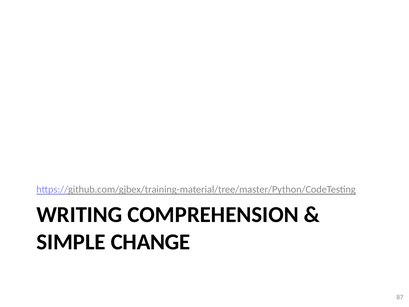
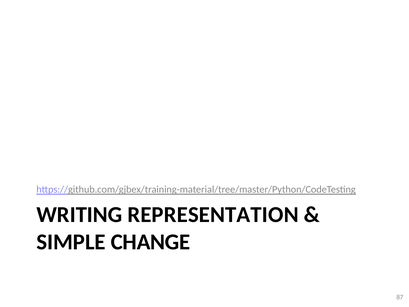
COMPREHENSION: COMPREHENSION -> REPRESENTATION
